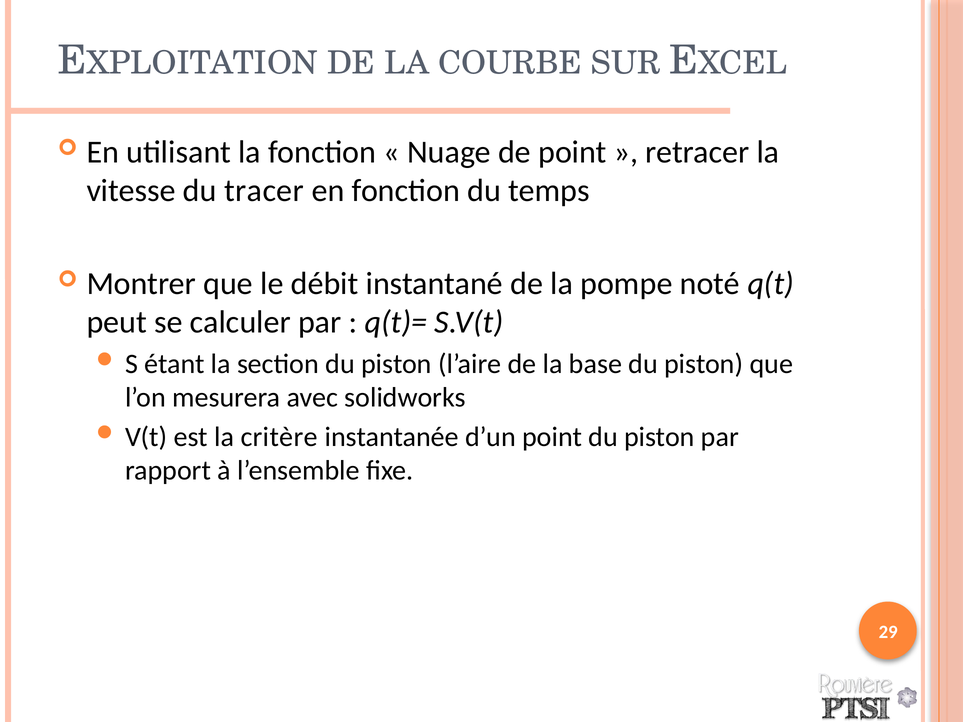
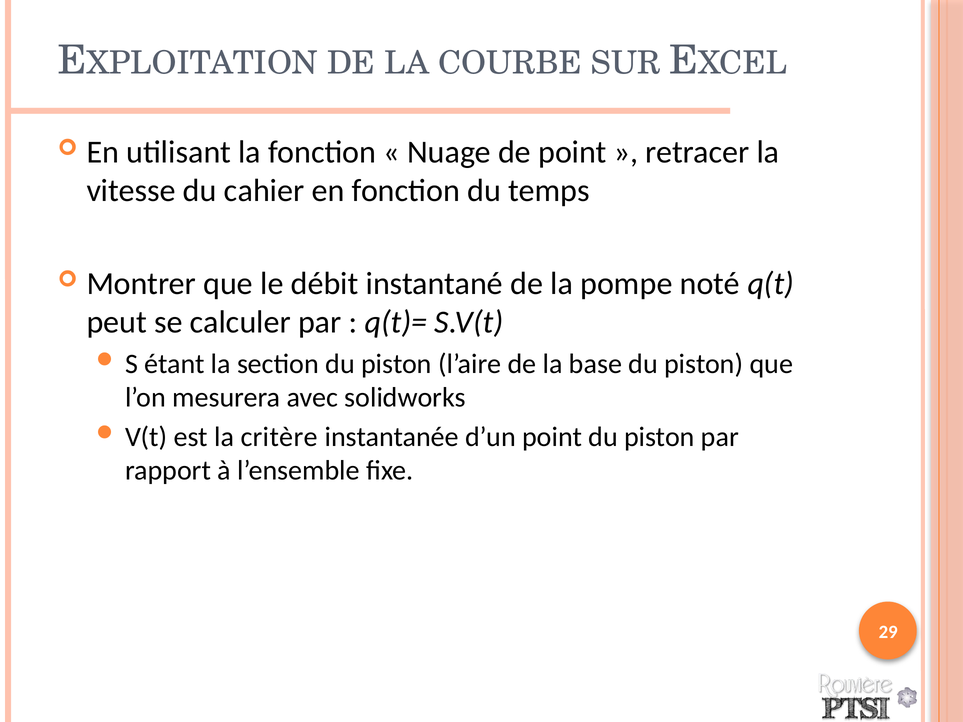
tracer: tracer -> cahier
